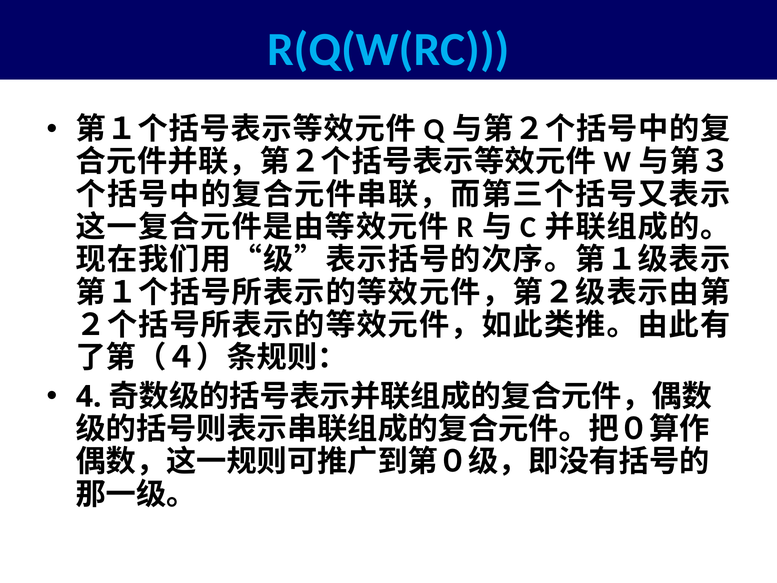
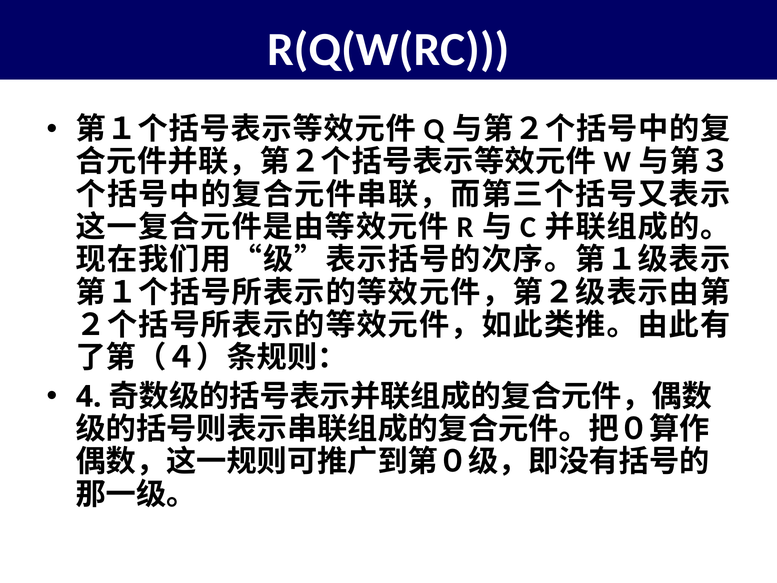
R(Q(W(RC colour: light blue -> white
